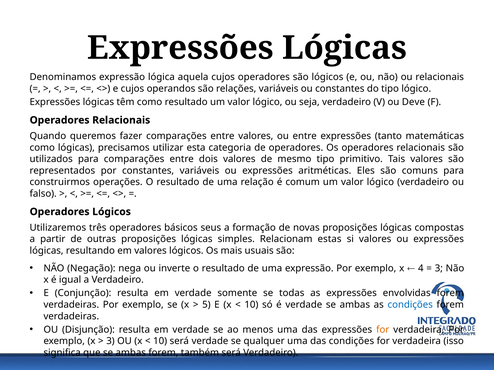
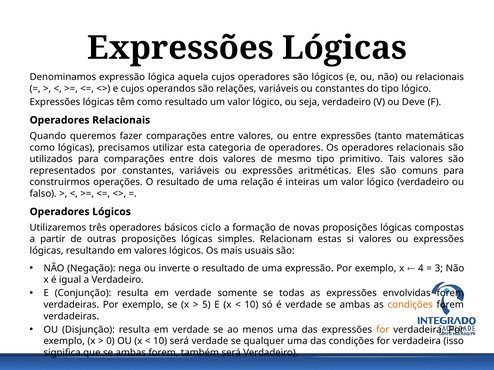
comum: comum -> inteiras
seus: seus -> ciclo
condições at (410, 305) colour: blue -> orange
3 at (110, 342): 3 -> 0
